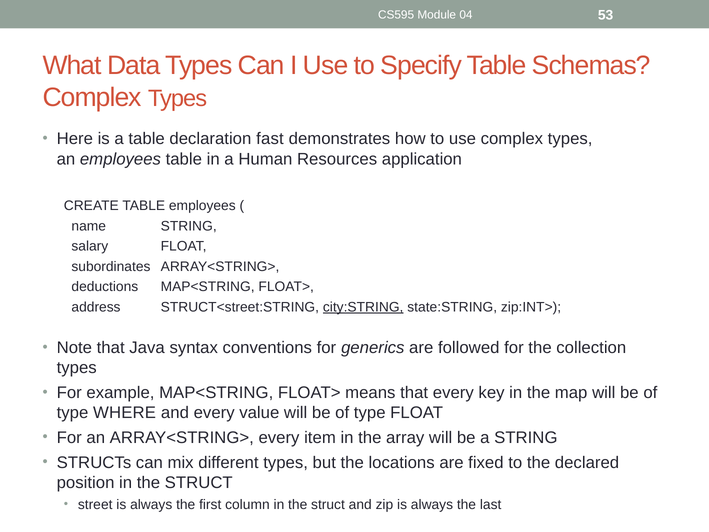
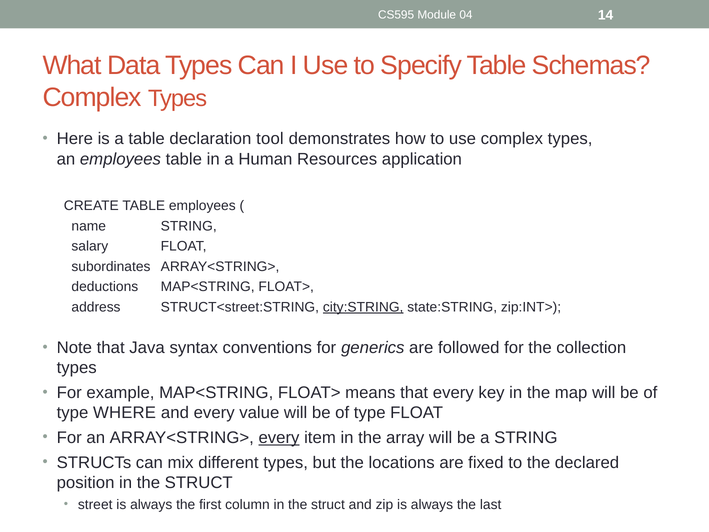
53: 53 -> 14
fast: fast -> tool
every at (279, 437) underline: none -> present
